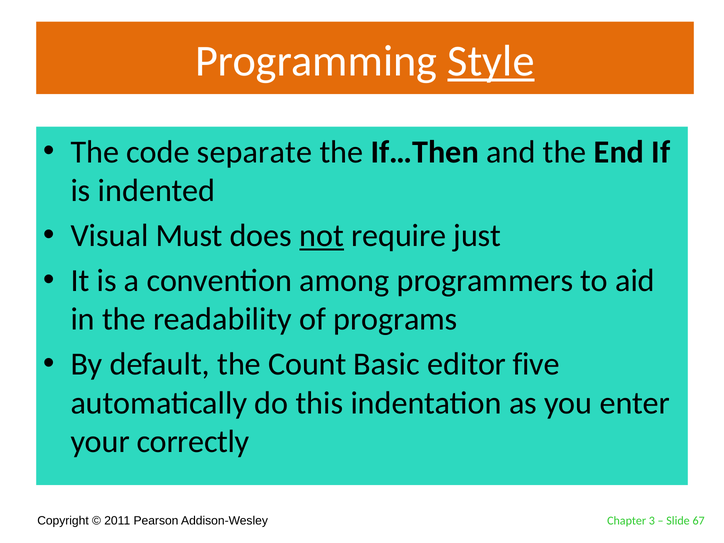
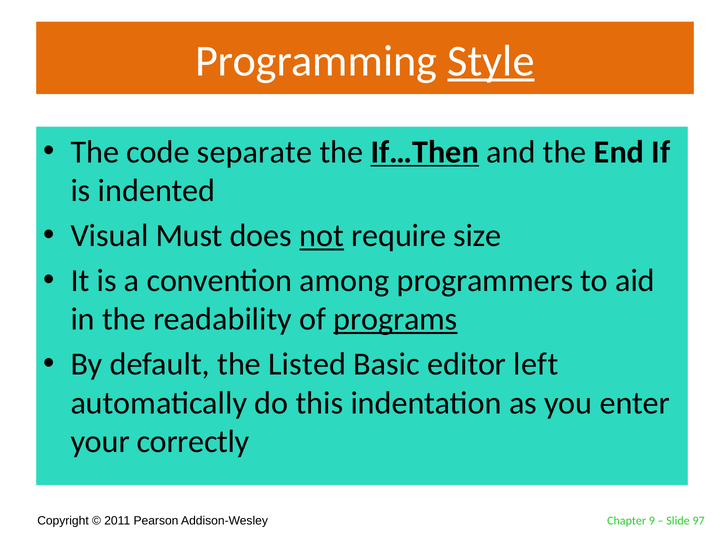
If…Then underline: none -> present
just: just -> size
programs underline: none -> present
Count: Count -> Listed
five: five -> left
3: 3 -> 9
67: 67 -> 97
